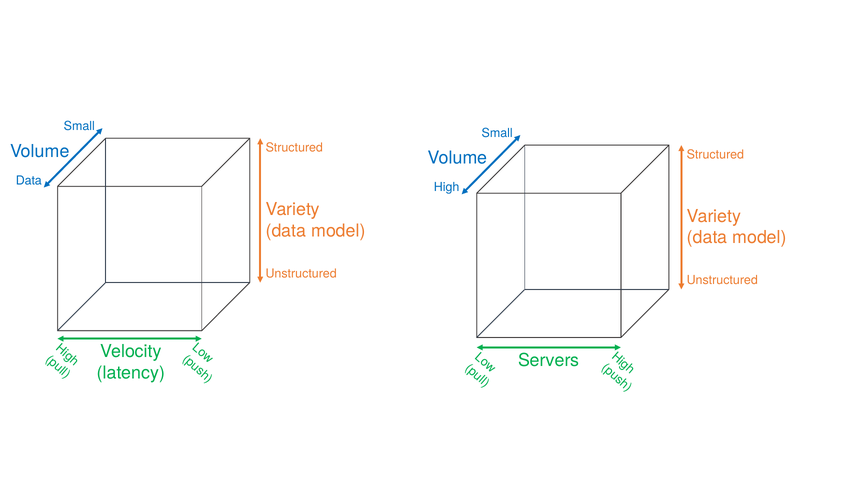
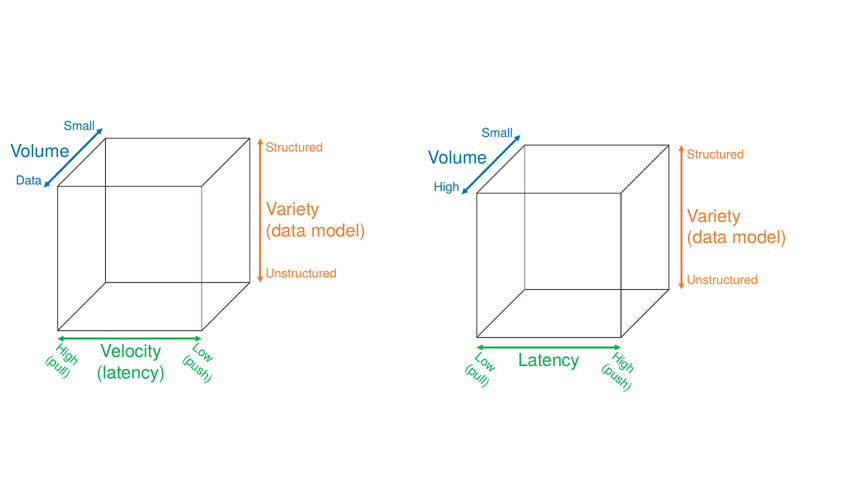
Servers at (549, 360): Servers -> Latency
